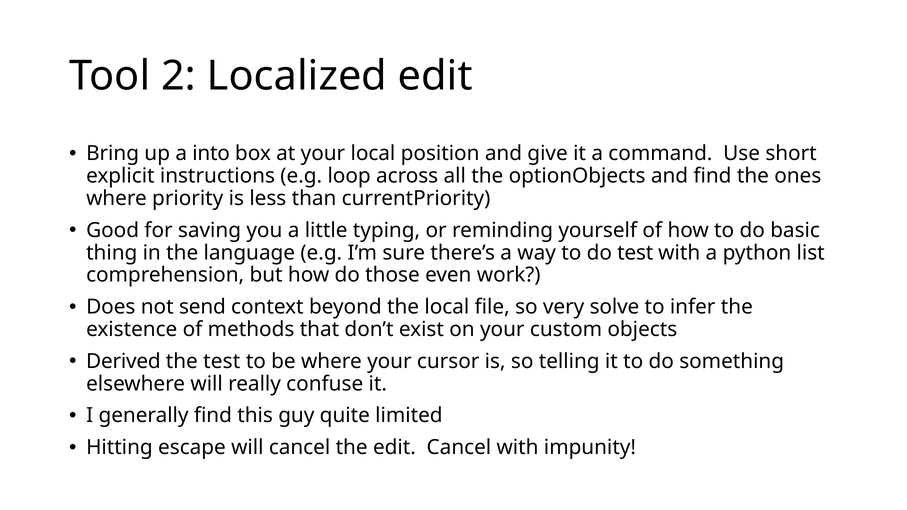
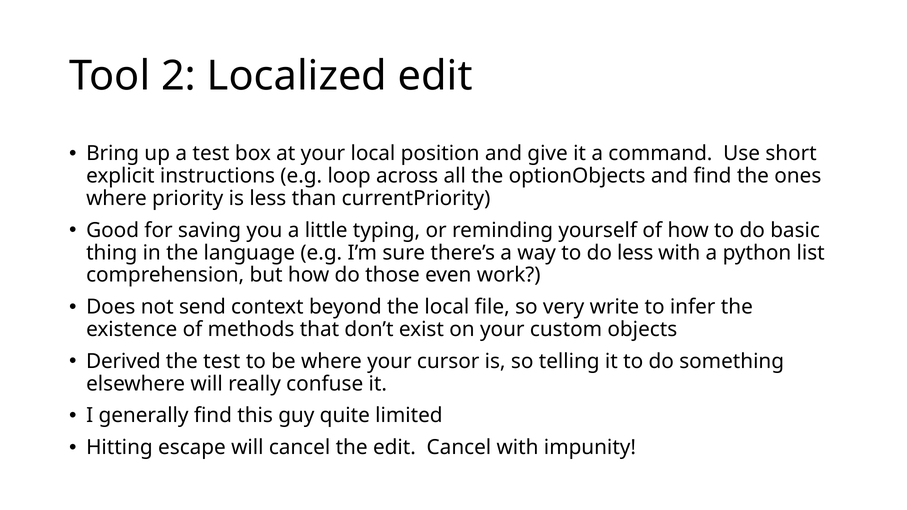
a into: into -> test
do test: test -> less
solve: solve -> write
